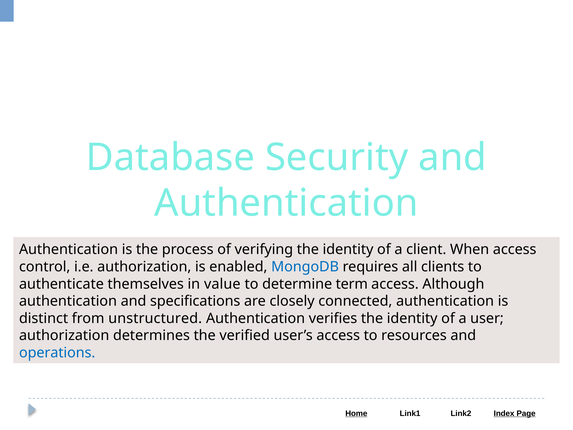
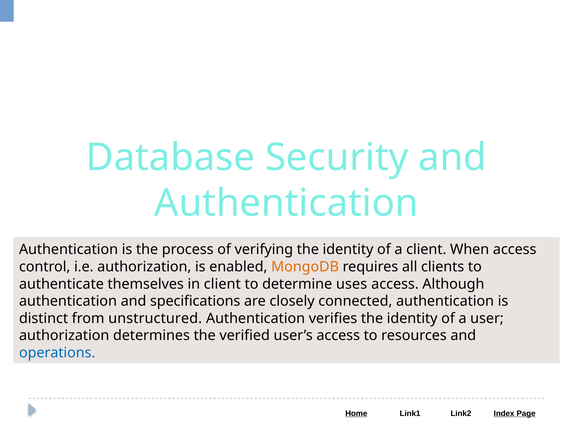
MongoDB colour: blue -> orange
in value: value -> client
term: term -> uses
